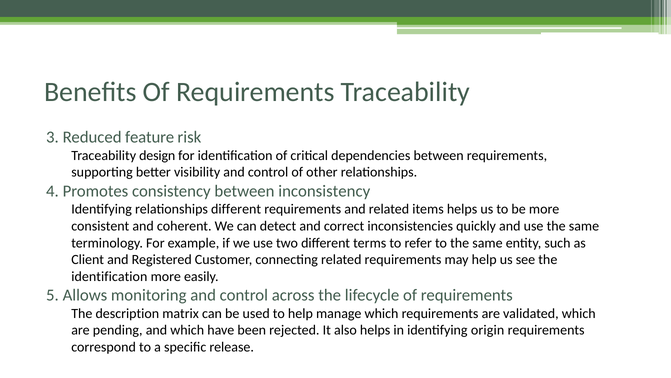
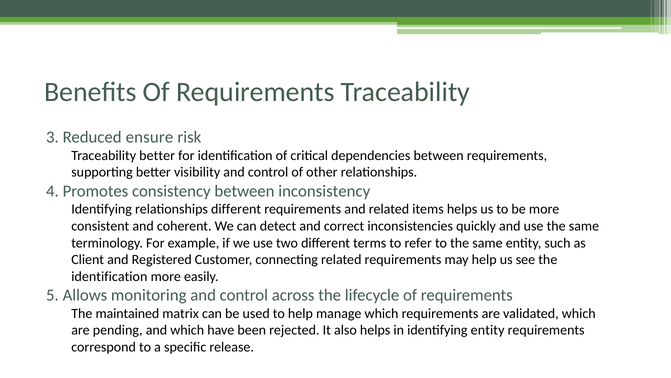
feature: feature -> ensure
Traceability design: design -> better
description: description -> maintained
identifying origin: origin -> entity
